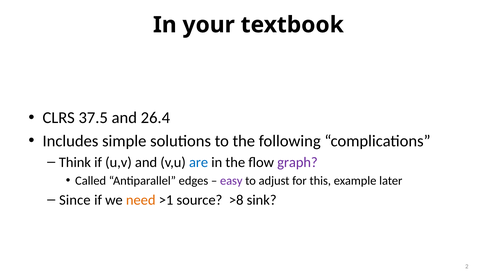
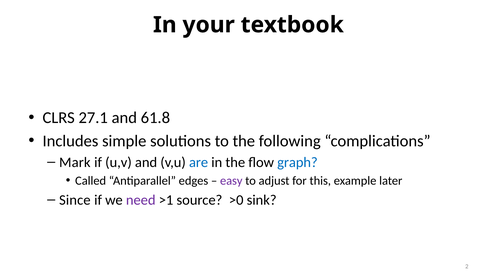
37.5: 37.5 -> 27.1
26.4: 26.4 -> 61.8
Think: Think -> Mark
graph colour: purple -> blue
need colour: orange -> purple
>8: >8 -> >0
